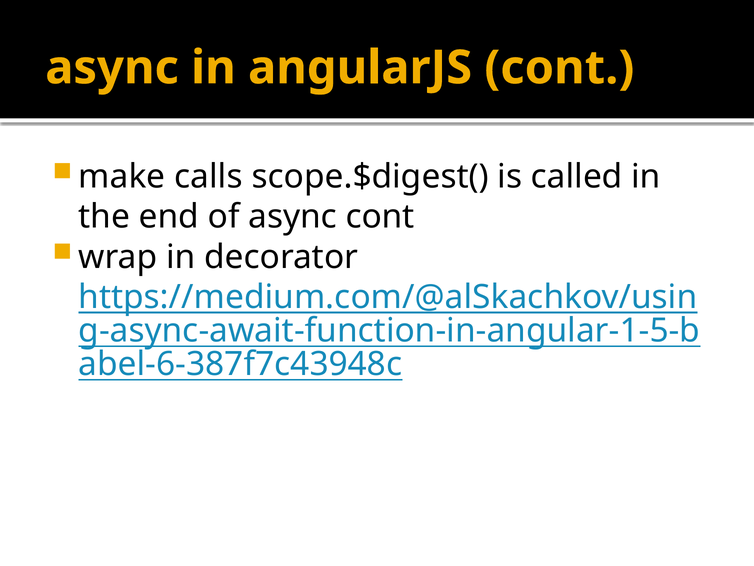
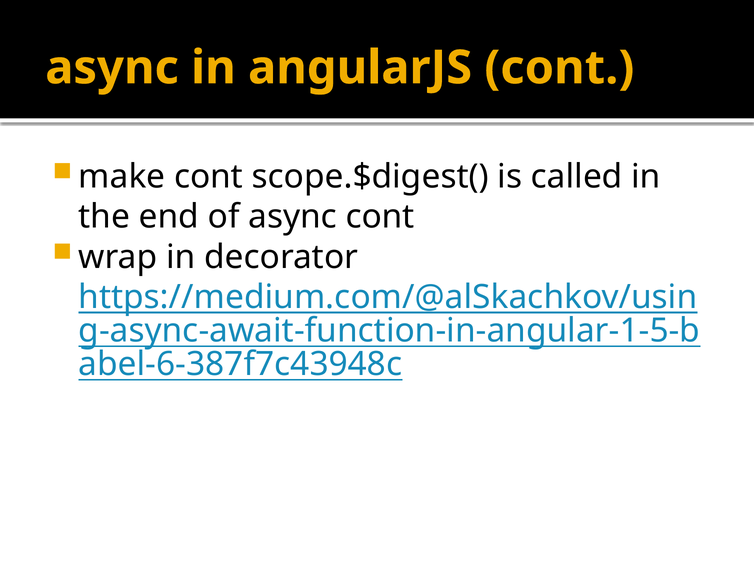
make calls: calls -> cont
